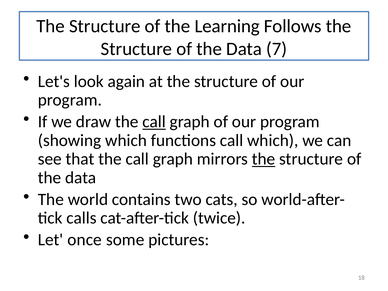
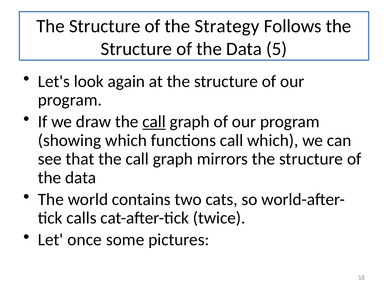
Learning: Learning -> Strategy
7: 7 -> 5
the at (264, 159) underline: present -> none
